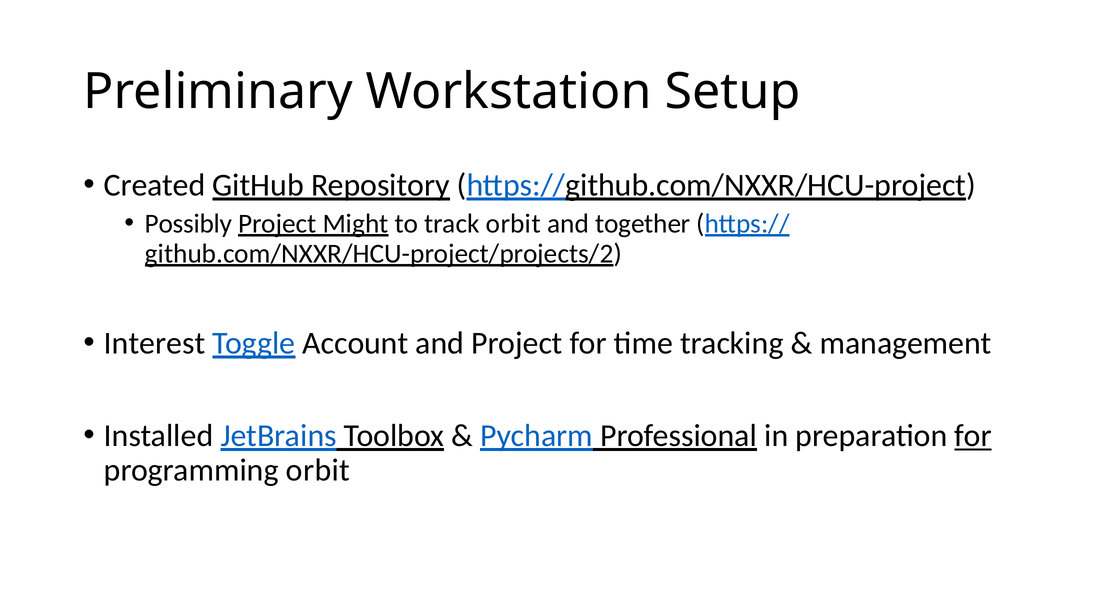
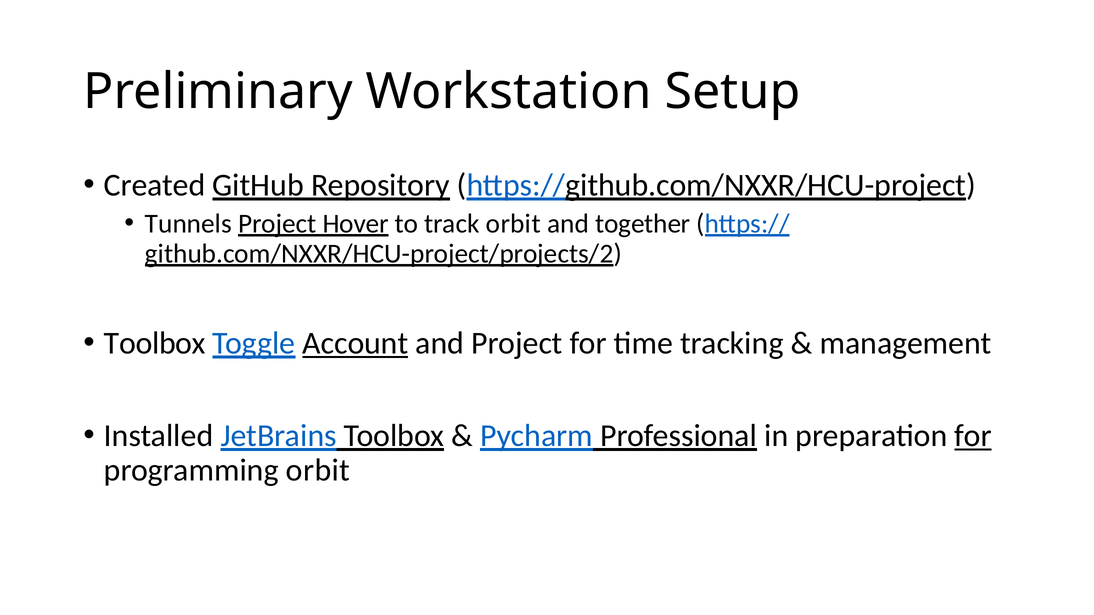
Possibly: Possibly -> Tunnels
Might: Might -> Hover
Interest at (155, 344): Interest -> Toolbox
Account underline: none -> present
